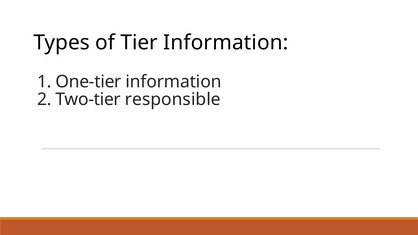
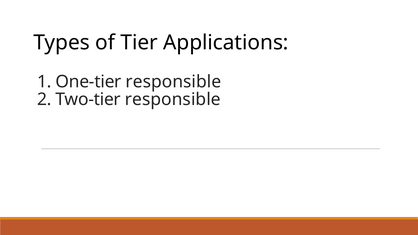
Tier Information: Information -> Applications
One-tier information: information -> responsible
